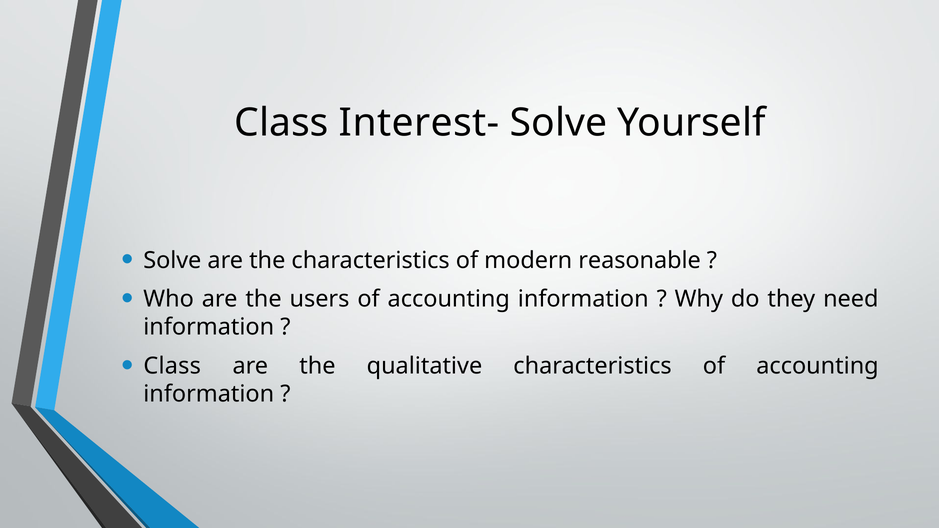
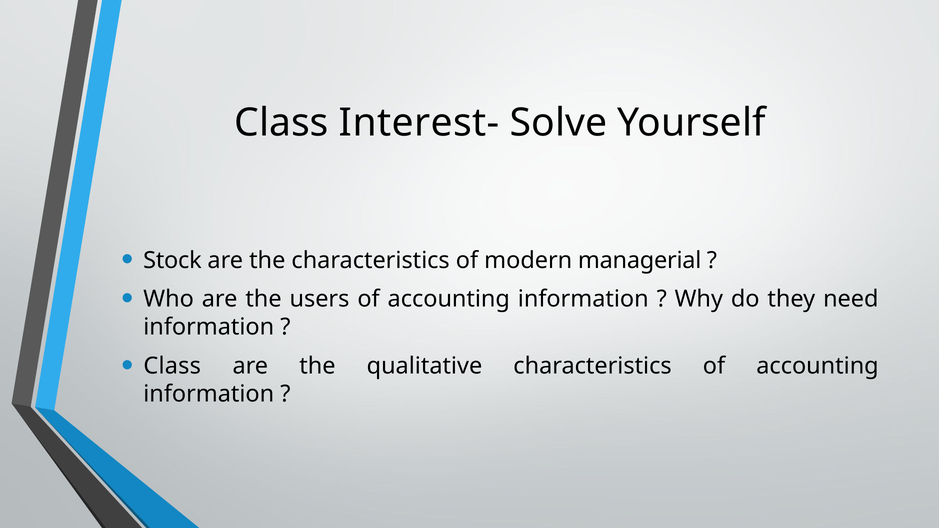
Solve at (172, 260): Solve -> Stock
reasonable: reasonable -> managerial
